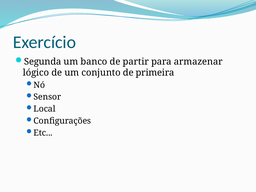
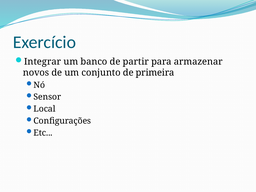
Segunda: Segunda -> Integrar
lógico: lógico -> novos
